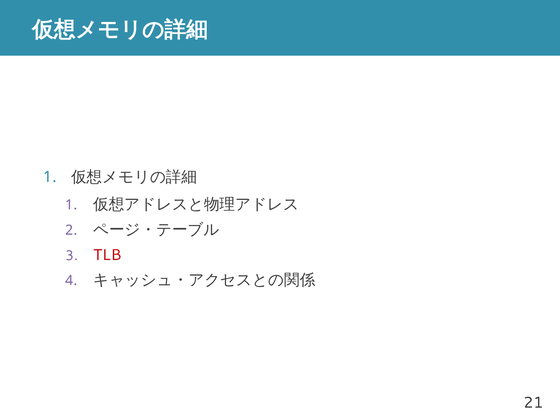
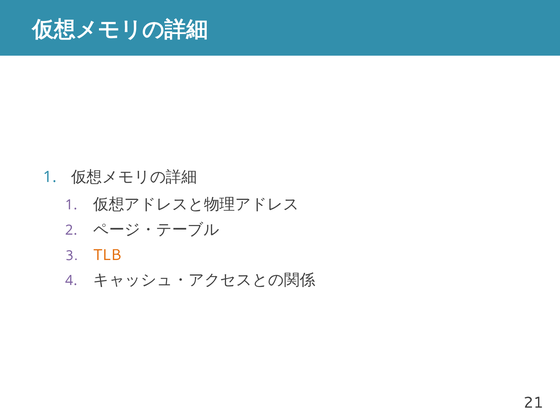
TLB colour: red -> orange
